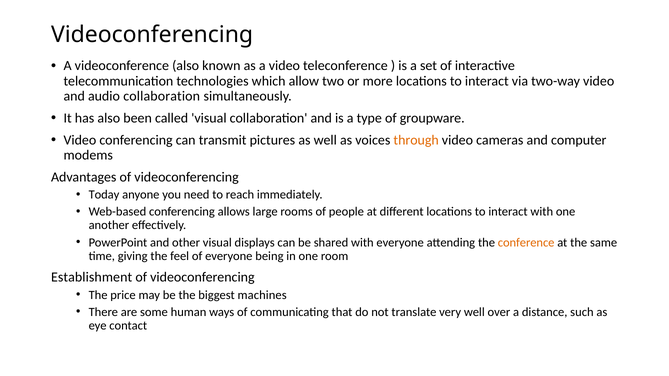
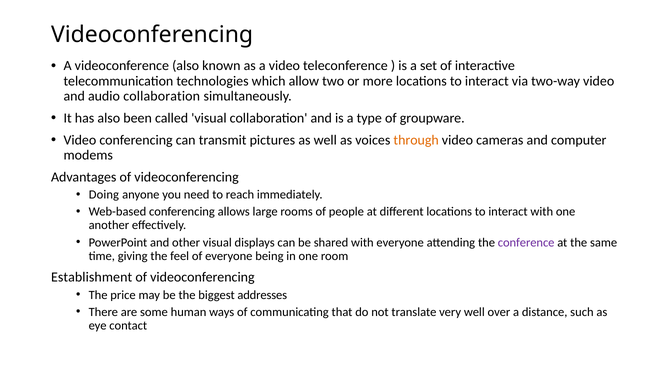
Today: Today -> Doing
conference colour: orange -> purple
machines: machines -> addresses
